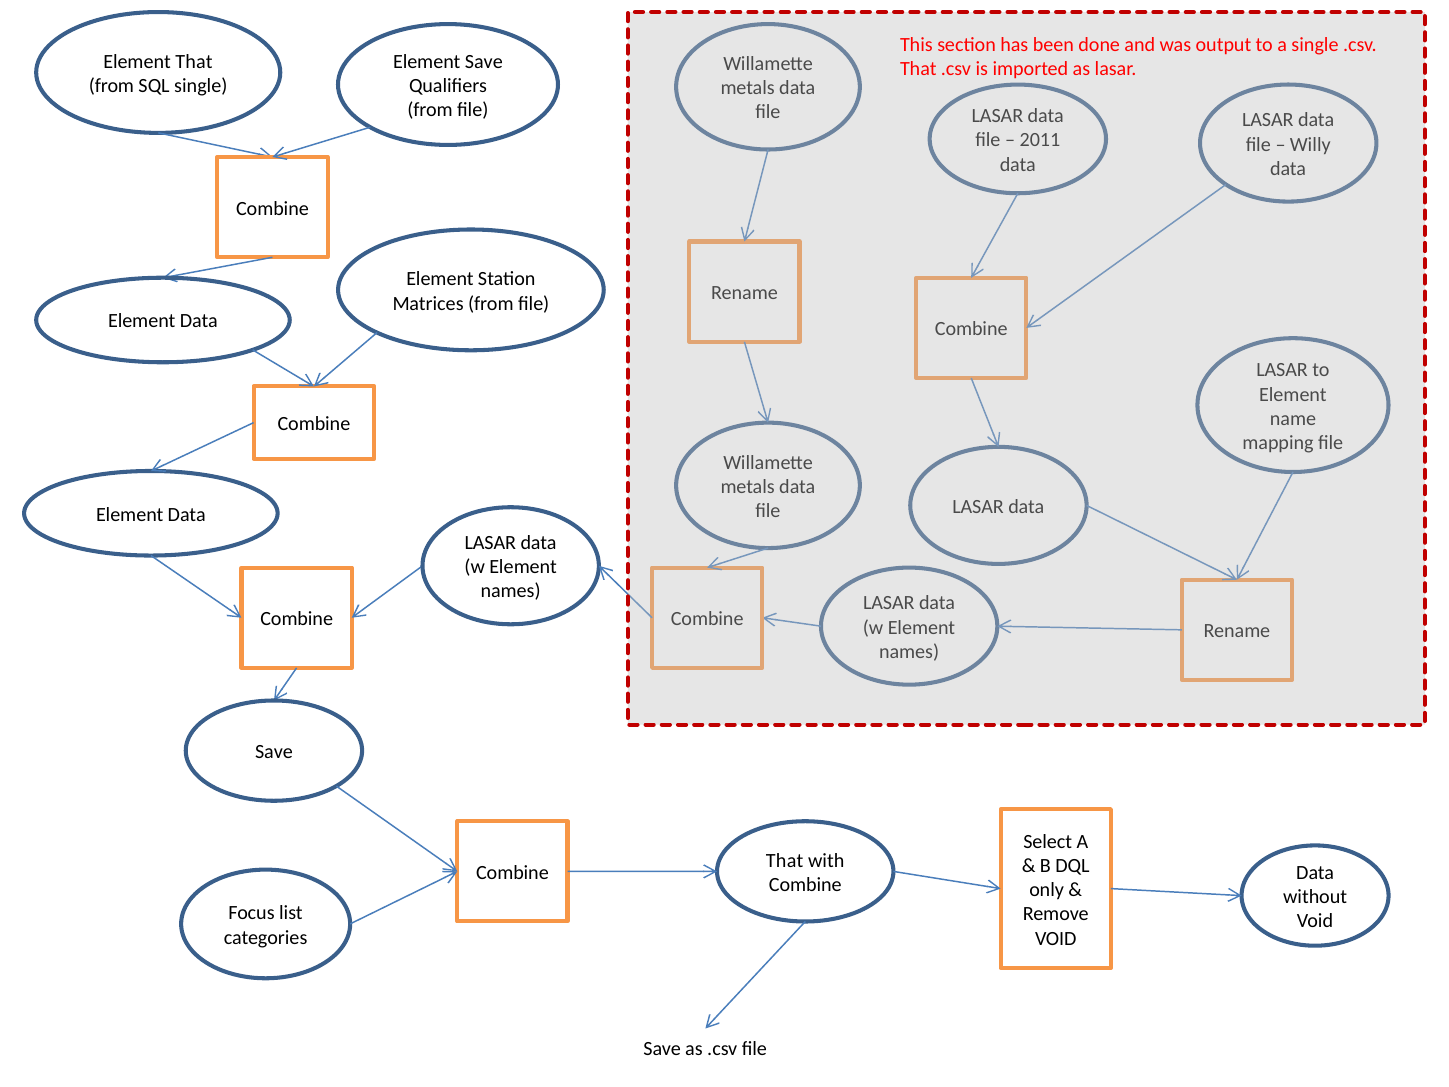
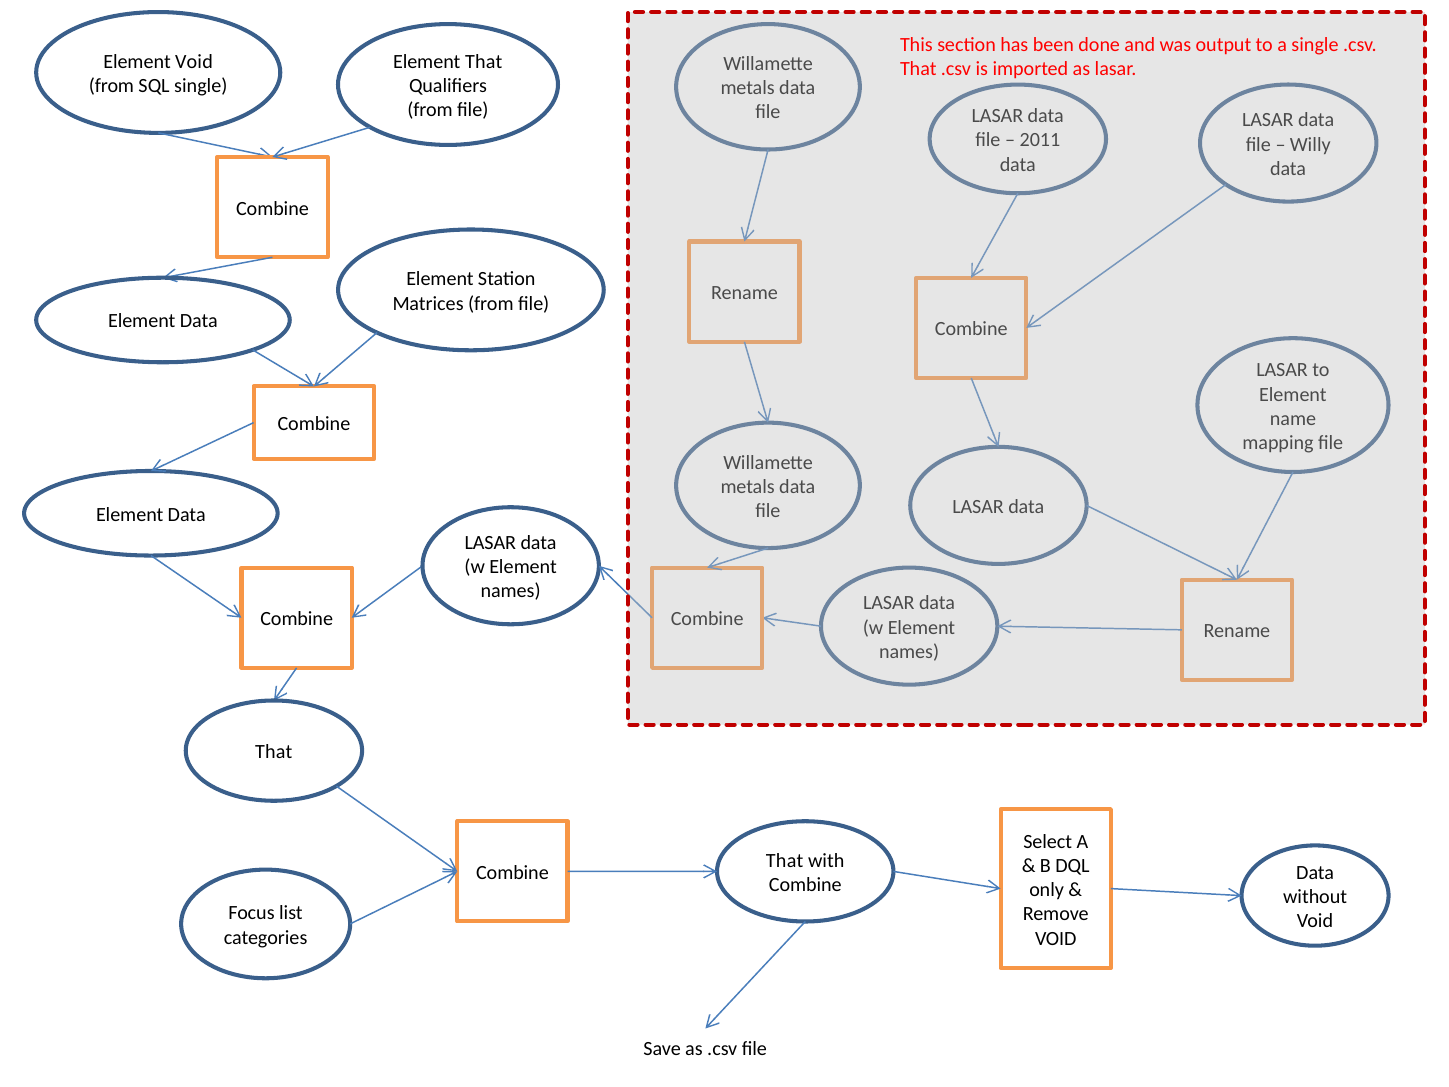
Element Save: Save -> That
Element That: That -> Void
Save at (274, 752): Save -> That
